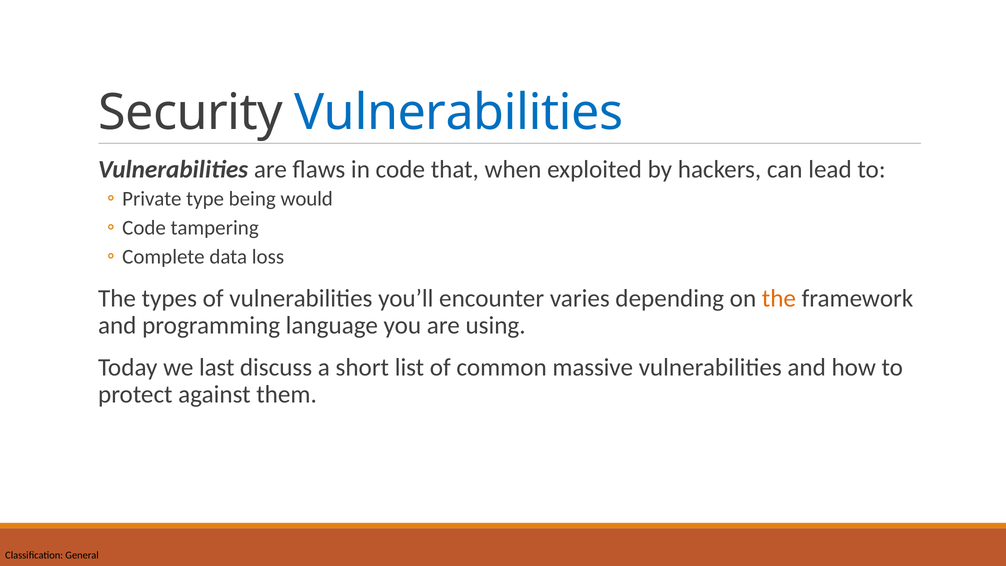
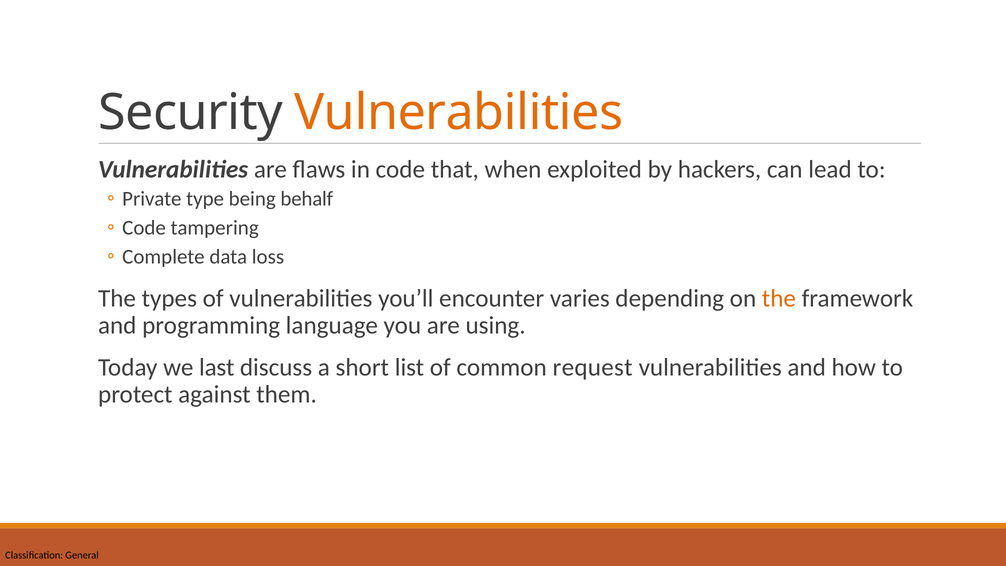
Vulnerabilities at (459, 113) colour: blue -> orange
would: would -> behalf
massive: massive -> request
